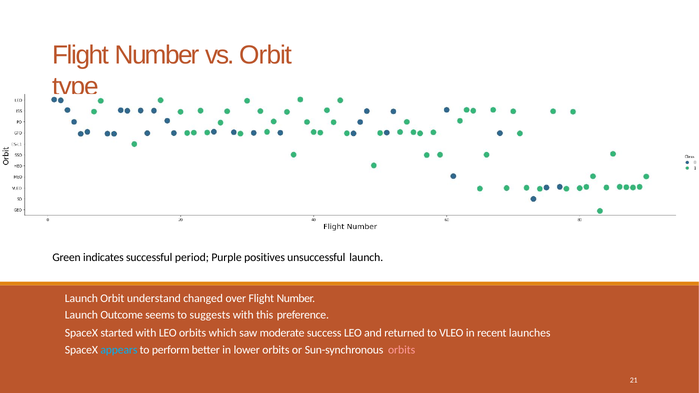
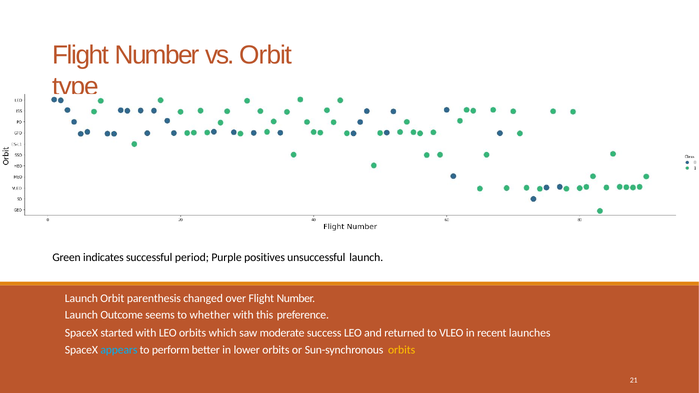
understand: understand -> parenthesis
suggests: suggests -> whether
orbits at (402, 350) colour: pink -> yellow
